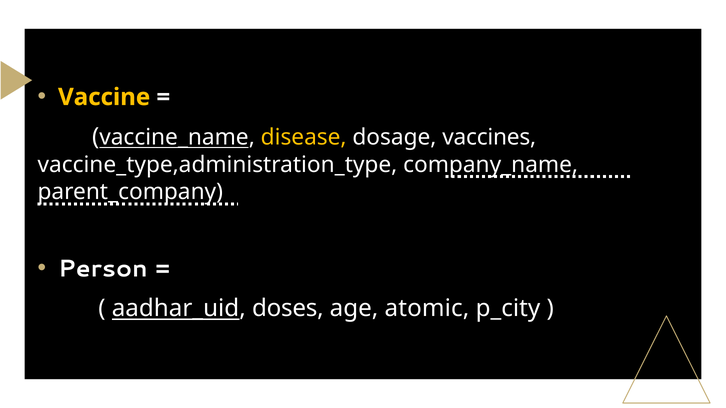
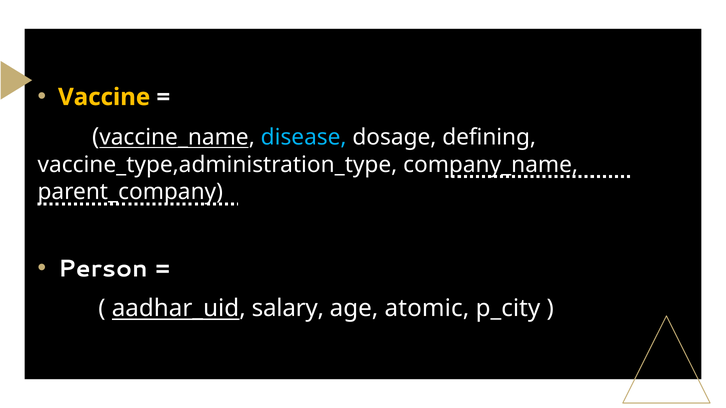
disease colour: yellow -> light blue
vaccines: vaccines -> defining
doses: doses -> salary
